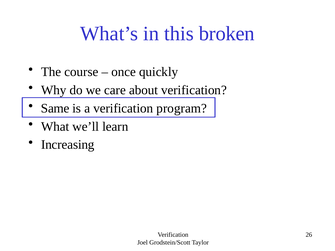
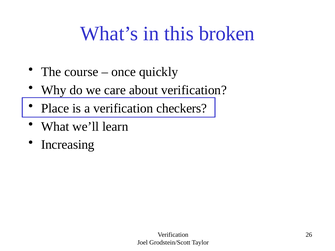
Same: Same -> Place
program: program -> checkers
